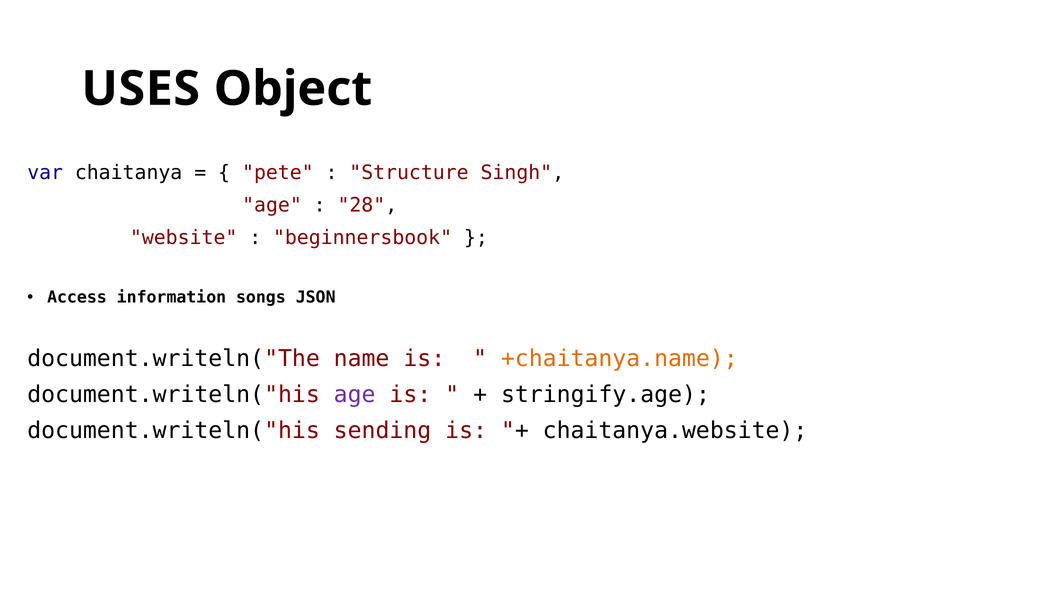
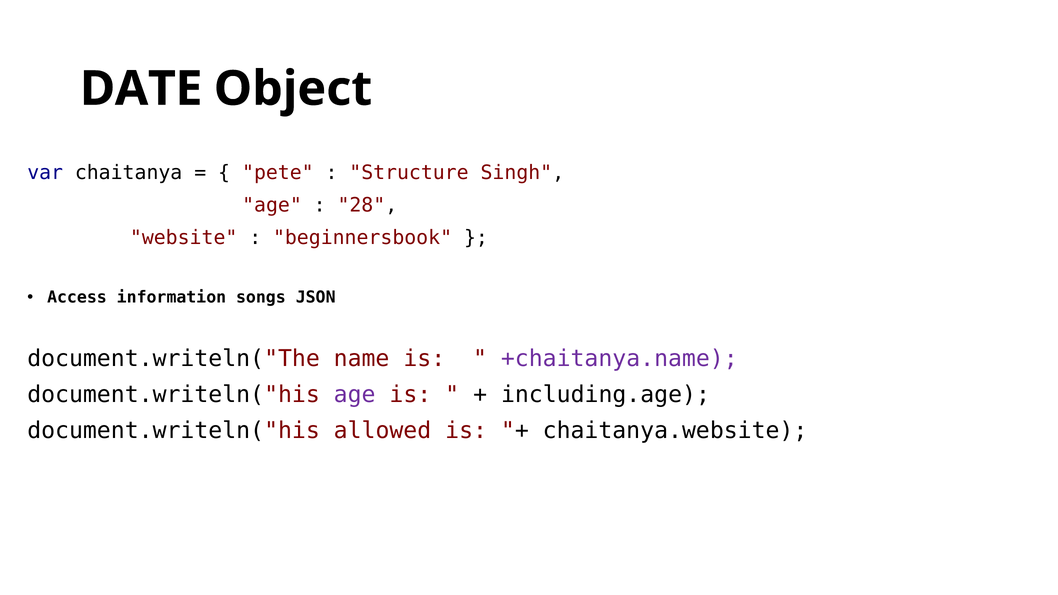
USES: USES -> DATE
+chaitanya.name colour: orange -> purple
stringify.age: stringify.age -> including.age
sending: sending -> allowed
